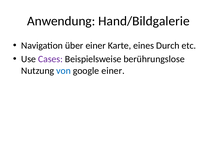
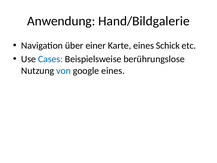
Durch: Durch -> Schick
Cases colour: purple -> blue
google einer: einer -> eines
